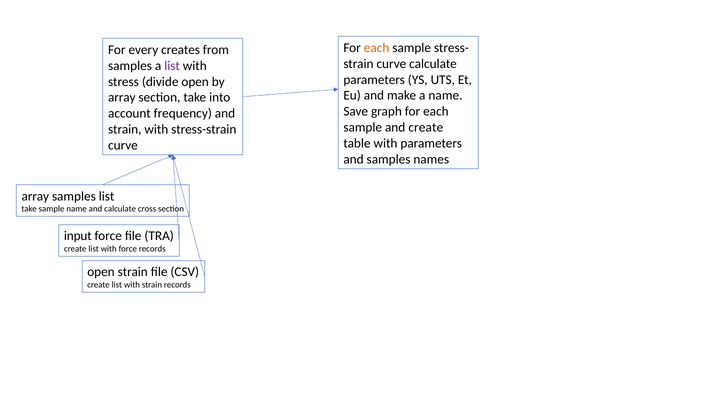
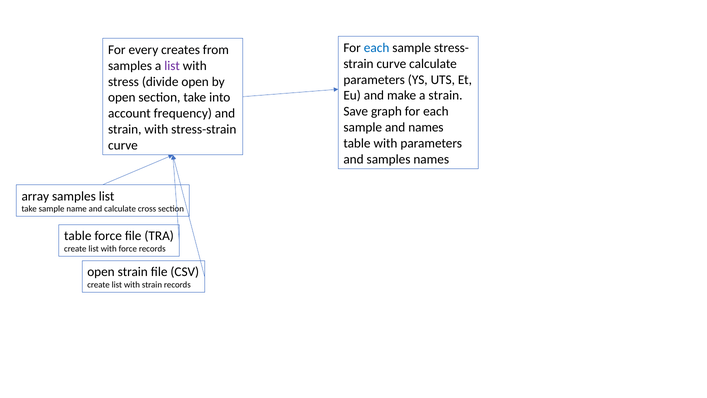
each at (377, 48) colour: orange -> blue
a name: name -> strain
array at (122, 98): array -> open
and create: create -> names
input at (78, 236): input -> table
